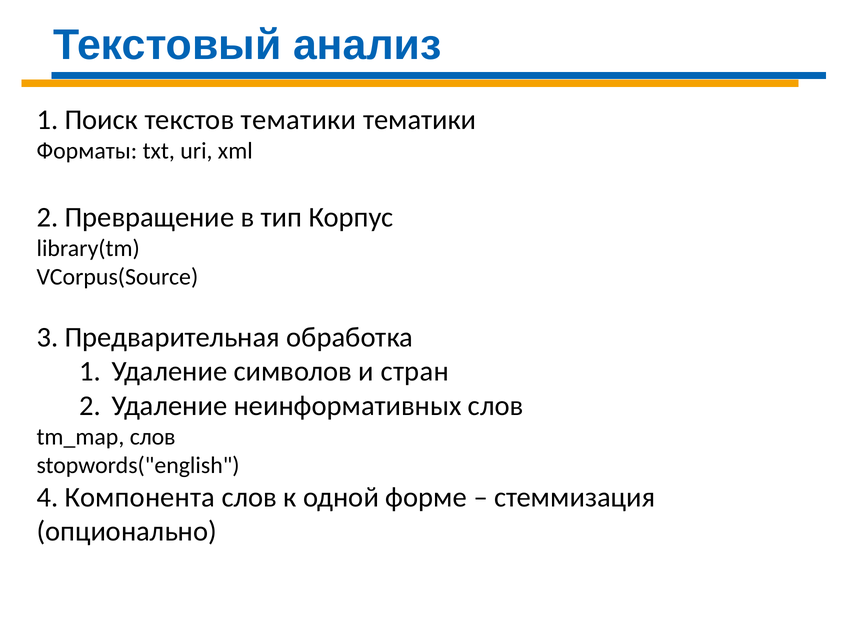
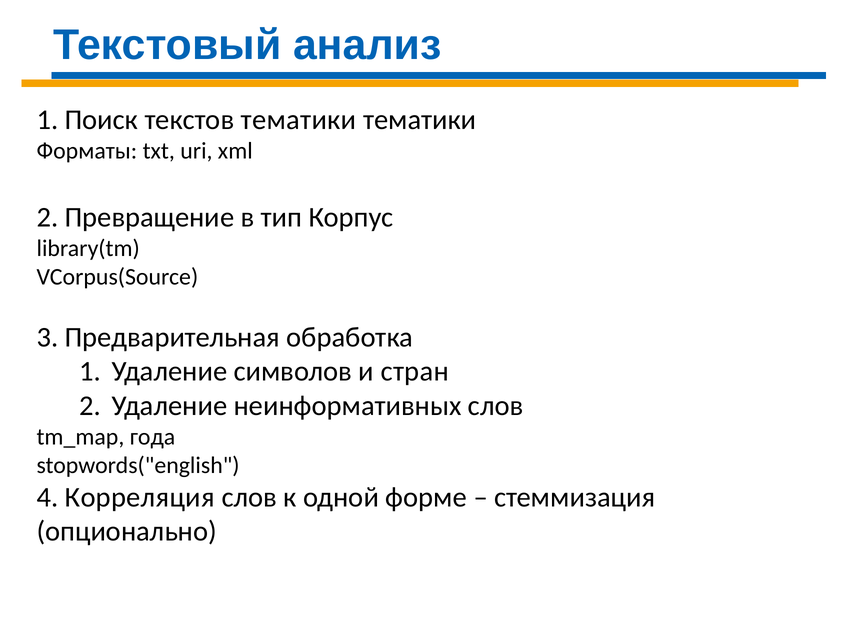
tm_map слов: слов -> года
Компонента: Компонента -> Корреляция
